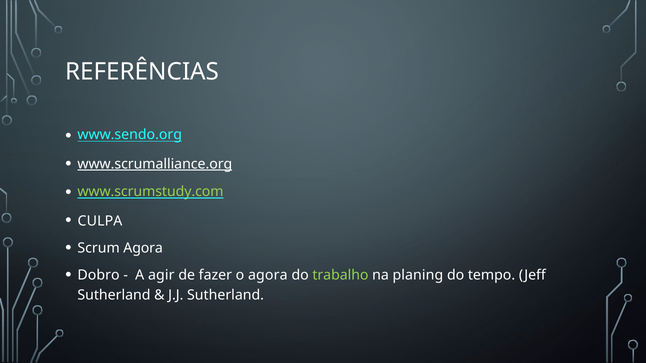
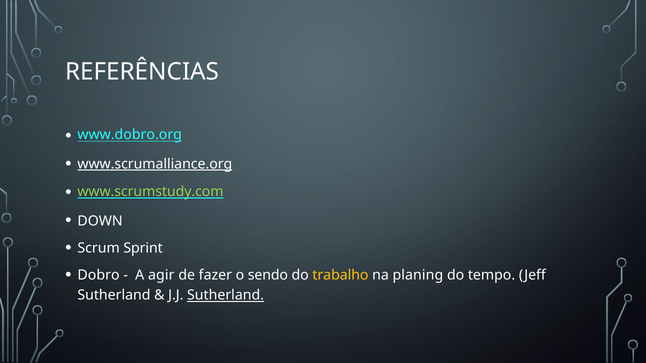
www.sendo.org: www.sendo.org -> www.dobro.org
CULPA: CULPA -> DOWN
Scrum Agora: Agora -> Sprint
o agora: agora -> sendo
trabalho colour: light green -> yellow
Sutherland at (226, 296) underline: none -> present
